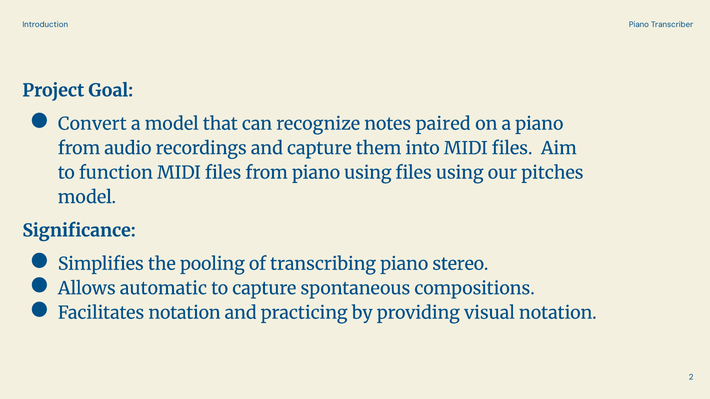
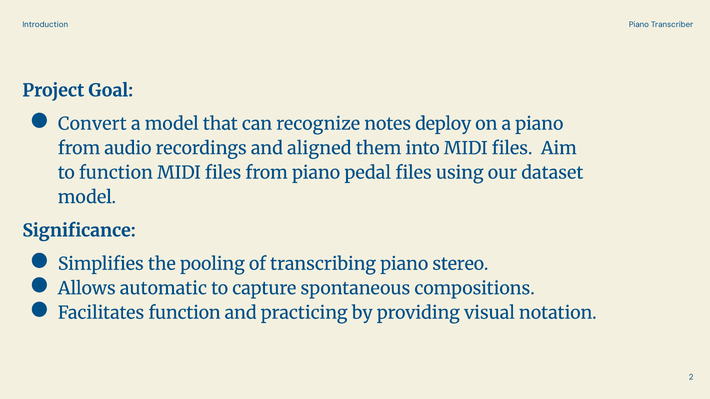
paired: paired -> deploy
and capture: capture -> aligned
piano using: using -> pedal
pitches: pitches -> dataset
Facilitates notation: notation -> function
